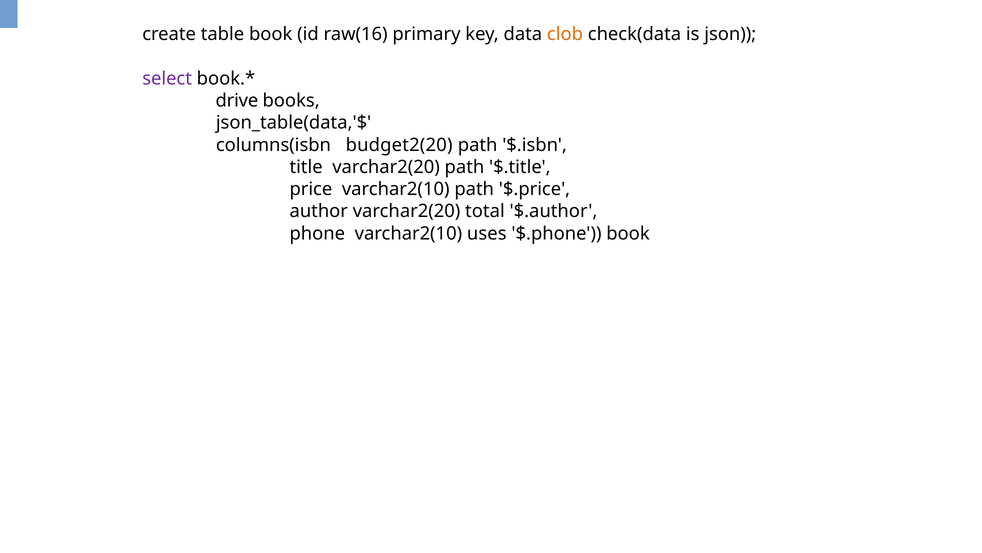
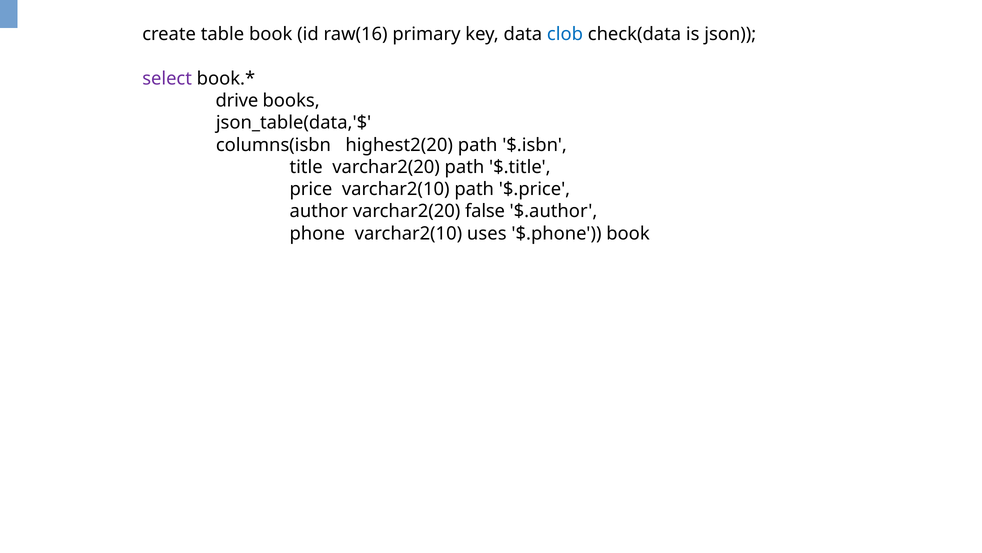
clob colour: orange -> blue
budget2(20: budget2(20 -> highest2(20
total: total -> false
